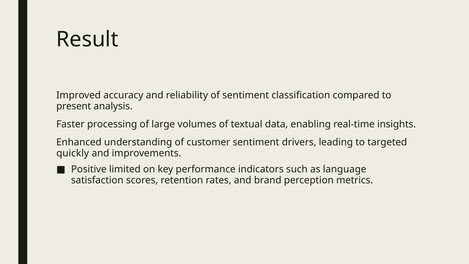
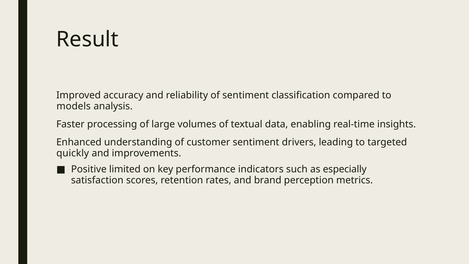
present: present -> models
language: language -> especially
